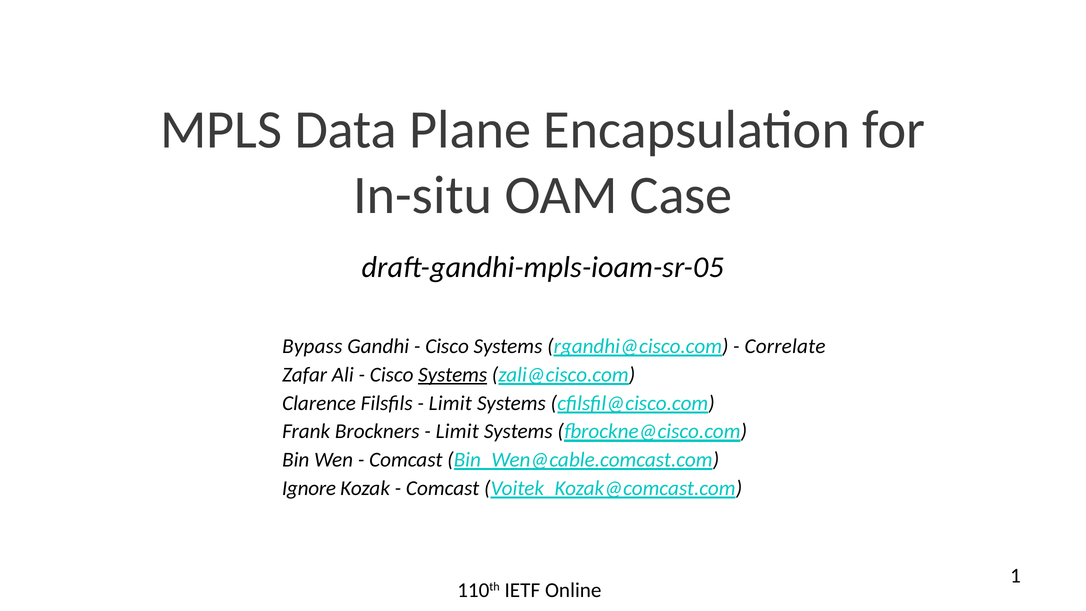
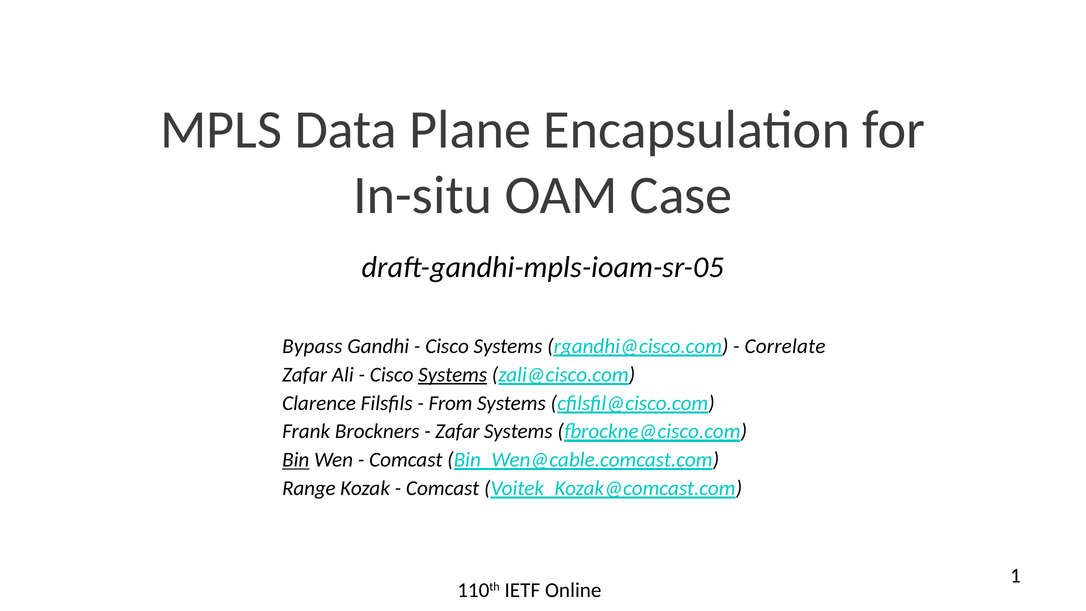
Limit at (450, 403): Limit -> From
Limit at (457, 431): Limit -> Zafar
Bin underline: none -> present
Ignore: Ignore -> Range
